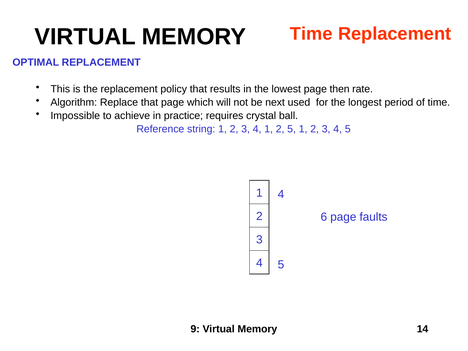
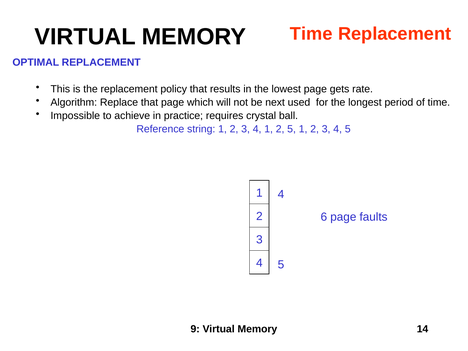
then: then -> gets
